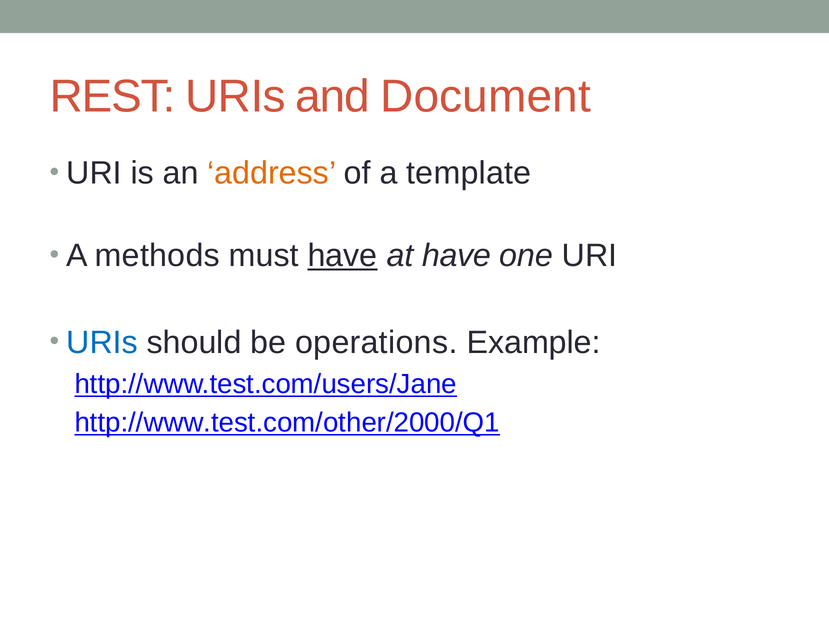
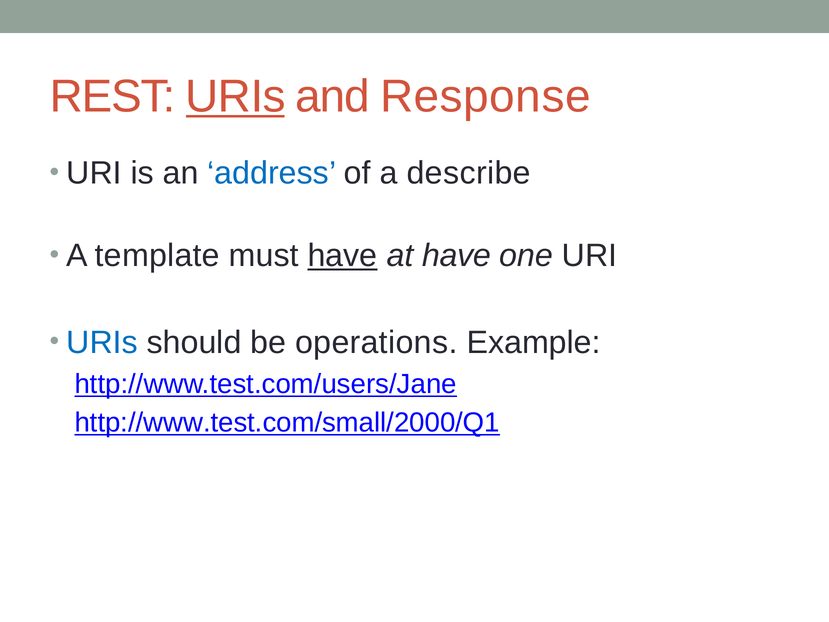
URIs at (236, 96) underline: none -> present
Document: Document -> Response
address colour: orange -> blue
template: template -> describe
methods: methods -> template
http://www.test.com/other/2000/Q1: http://www.test.com/other/2000/Q1 -> http://www.test.com/small/2000/Q1
